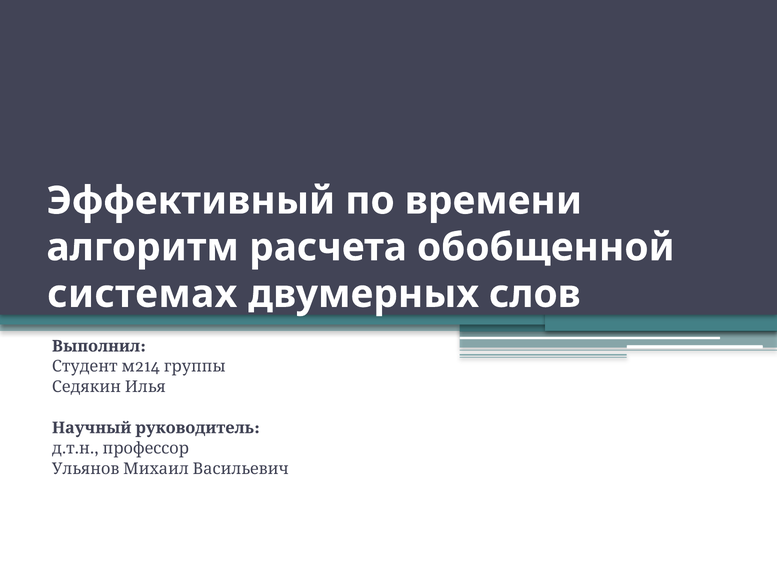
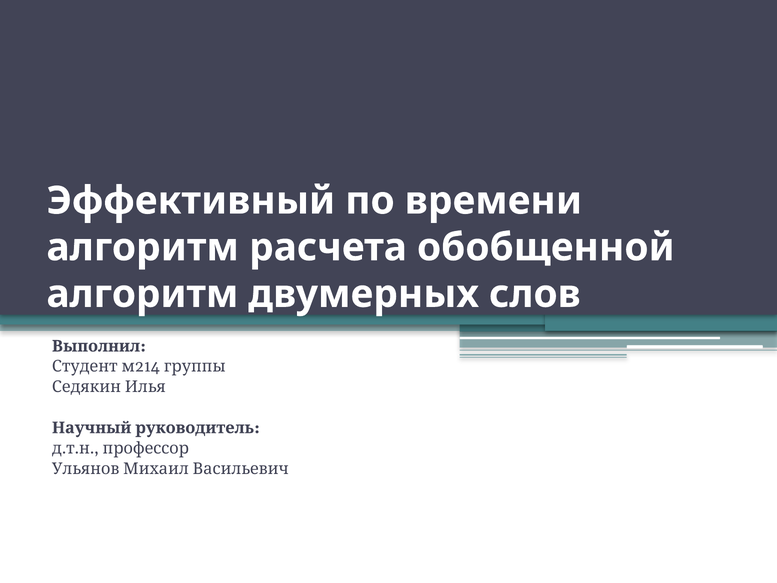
системах at (142, 294): системах -> алгоритм
